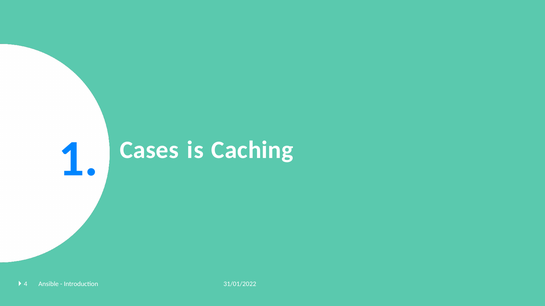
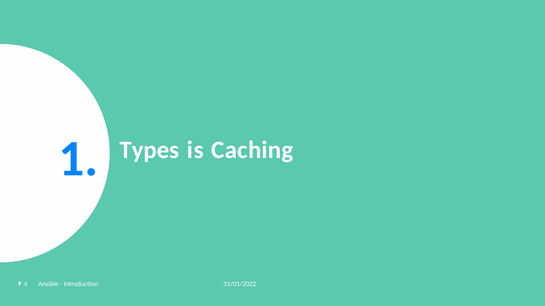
Cases: Cases -> Types
